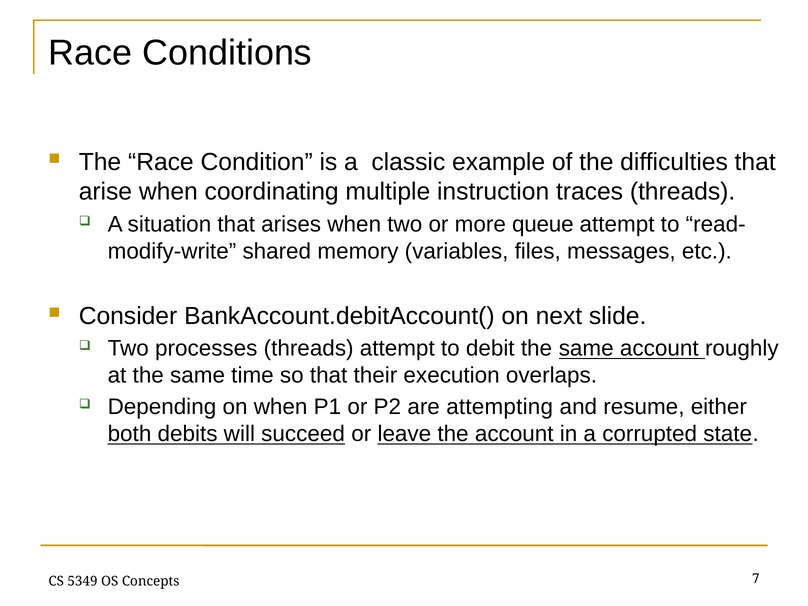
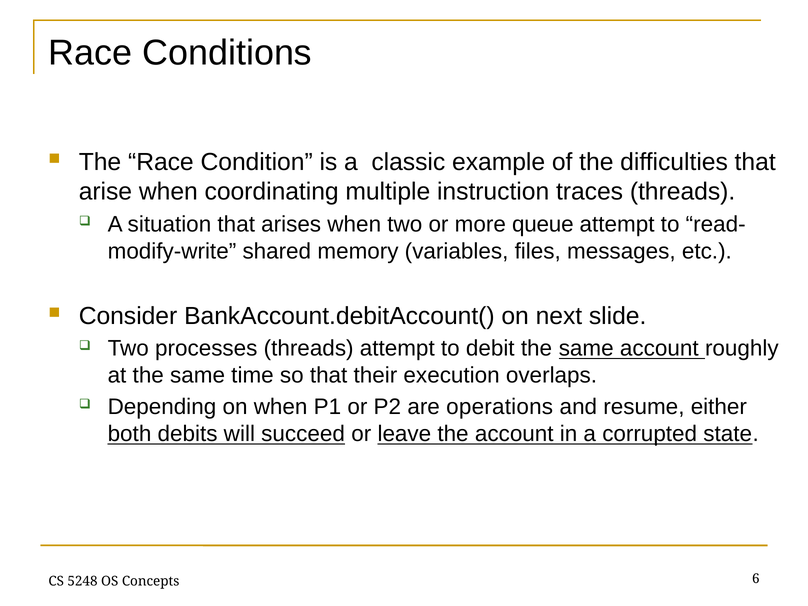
attempting: attempting -> operations
5349: 5349 -> 5248
7: 7 -> 6
